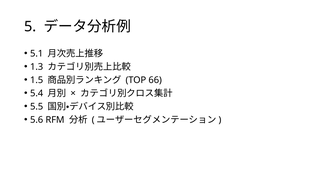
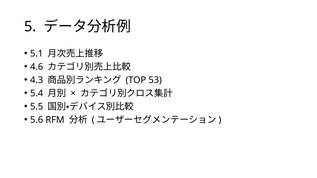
1.3: 1.3 -> 4.6
1.5: 1.5 -> 4.3
66: 66 -> 53
